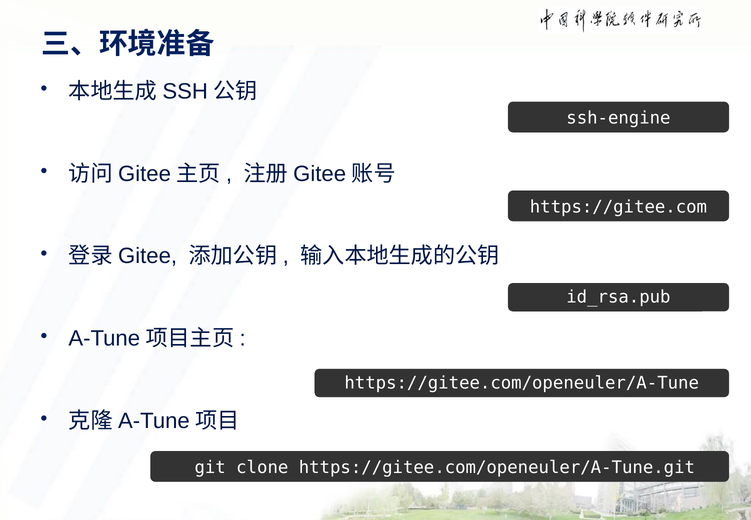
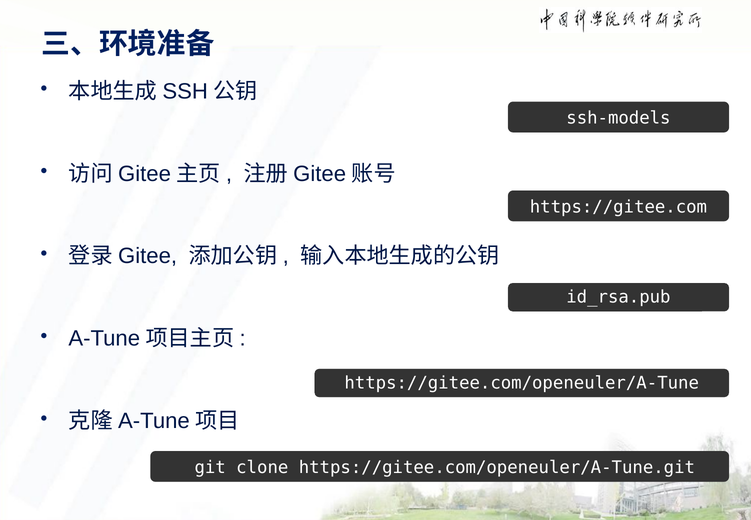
ssh-engine: ssh-engine -> ssh-models
